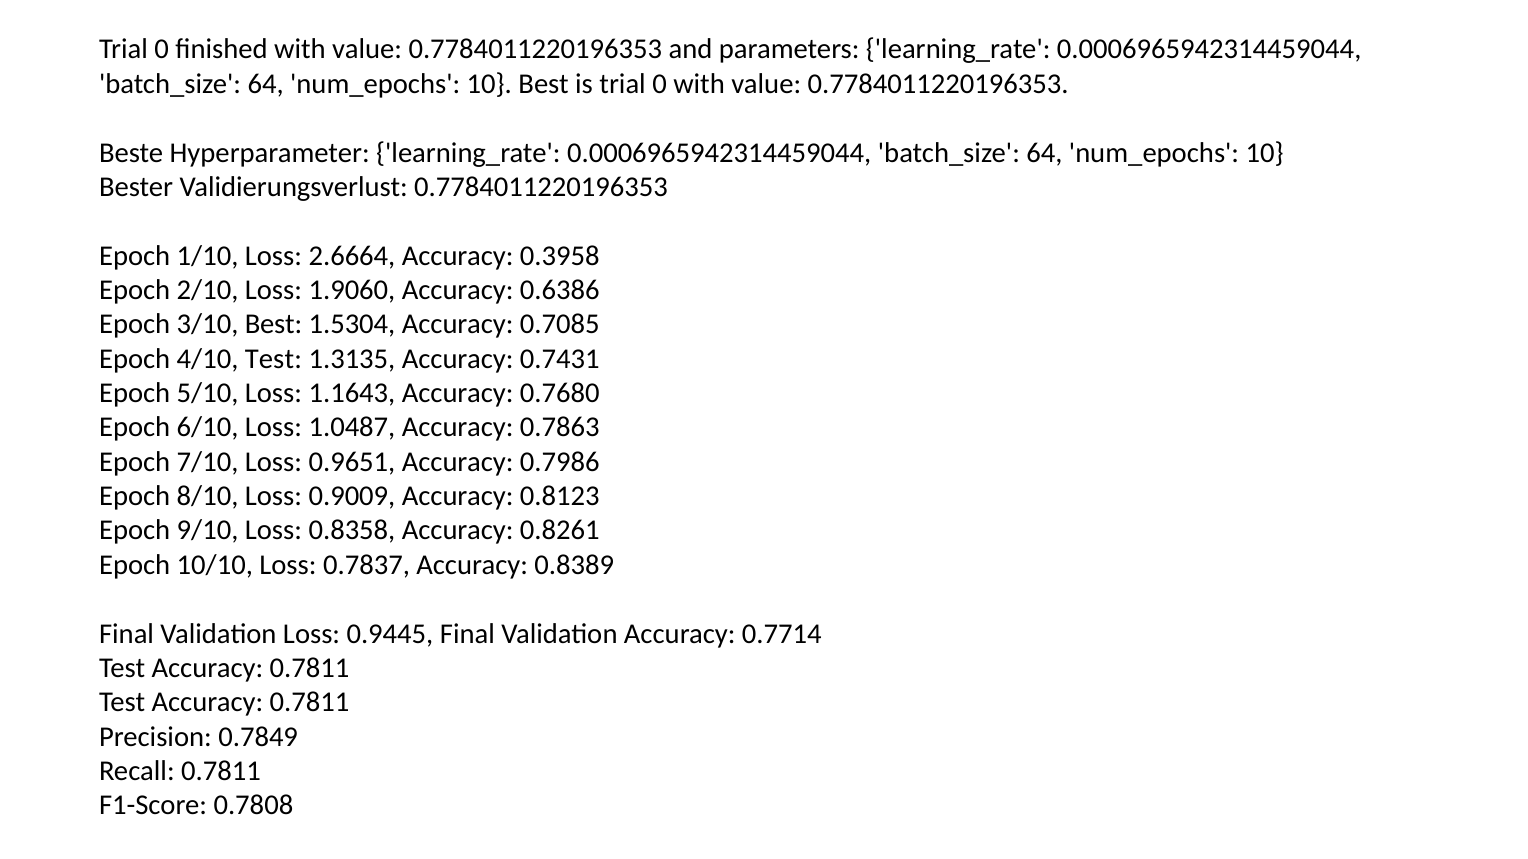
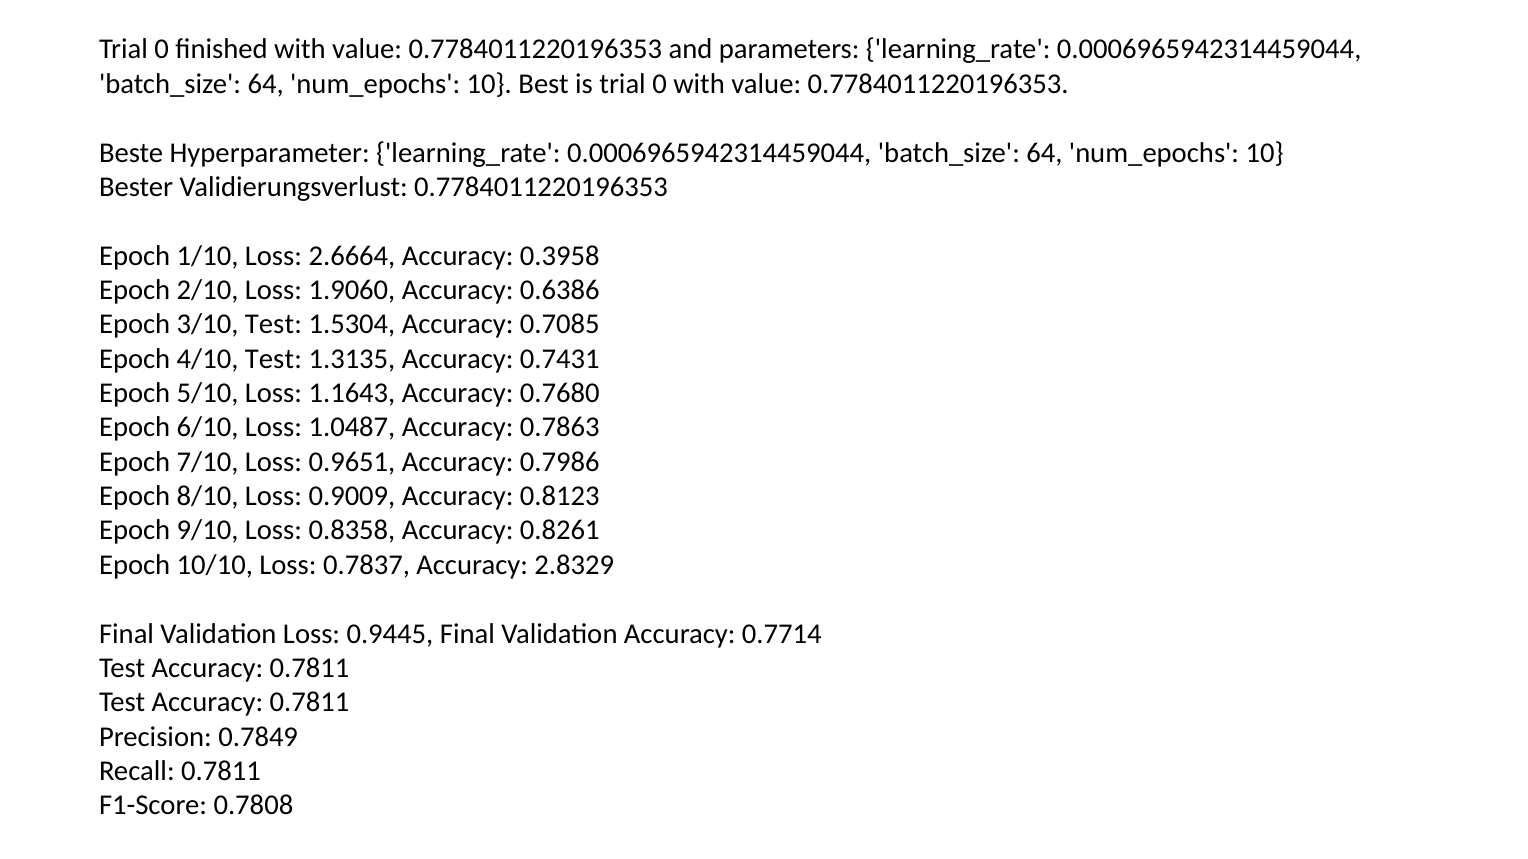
3/10 Best: Best -> Test
0.8389: 0.8389 -> 2.8329
